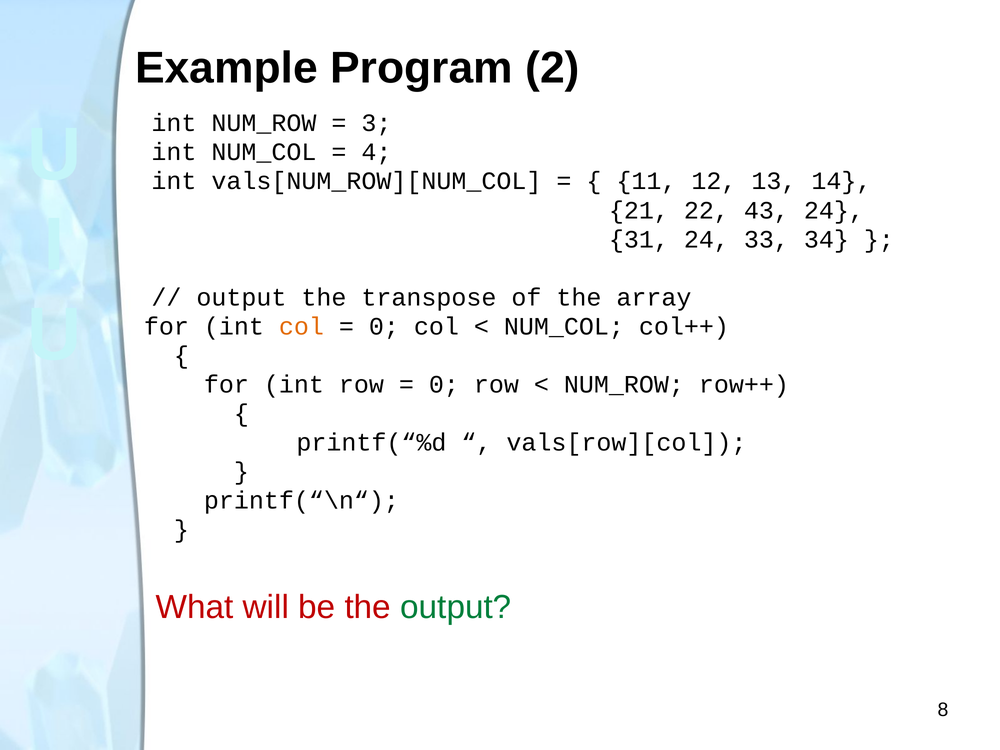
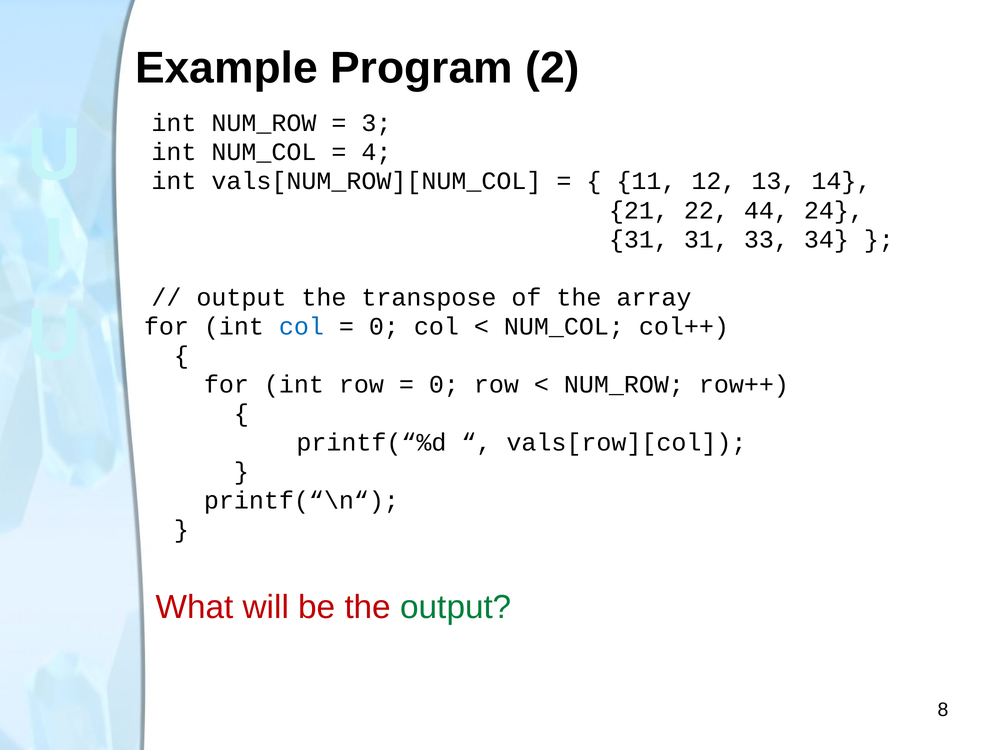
43: 43 -> 44
31 24: 24 -> 31
col at (301, 326) colour: orange -> blue
